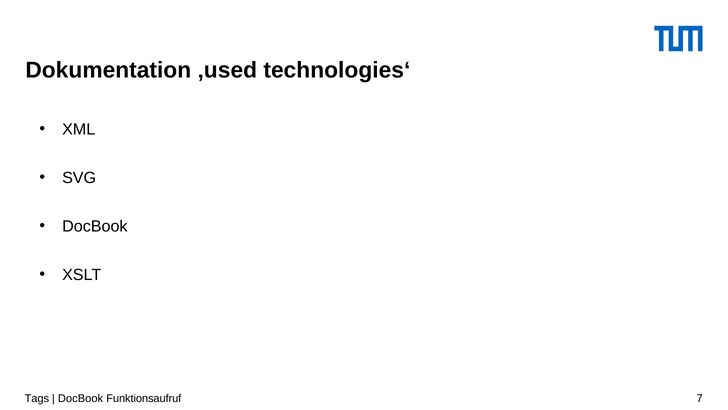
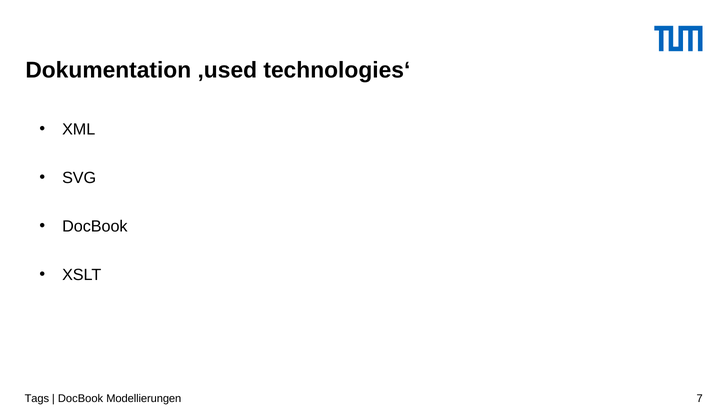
Funktionsaufruf: Funktionsaufruf -> Modellierungen
